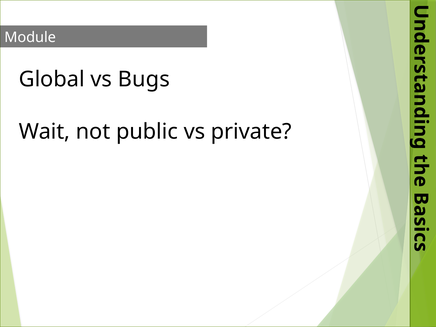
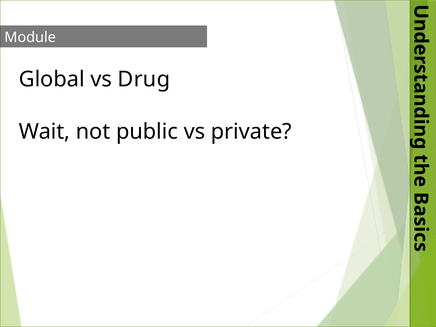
Bugs: Bugs -> Drug
